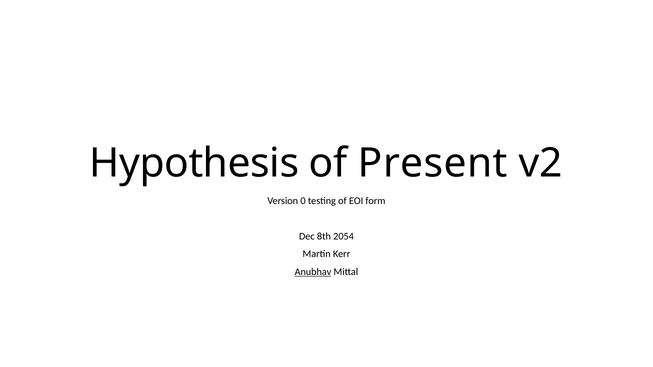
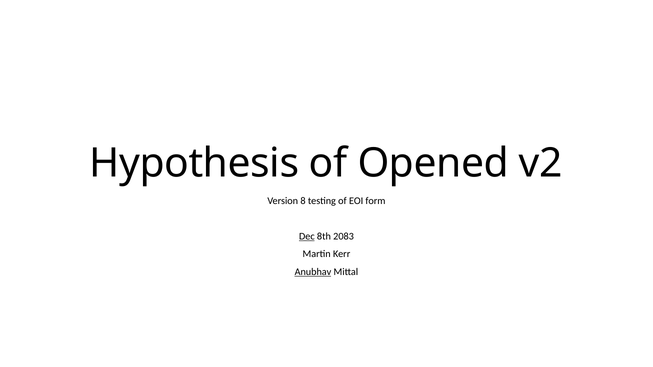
Present: Present -> Opened
0: 0 -> 8
Dec underline: none -> present
2054: 2054 -> 2083
